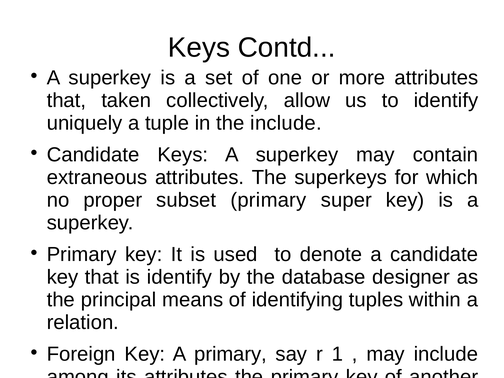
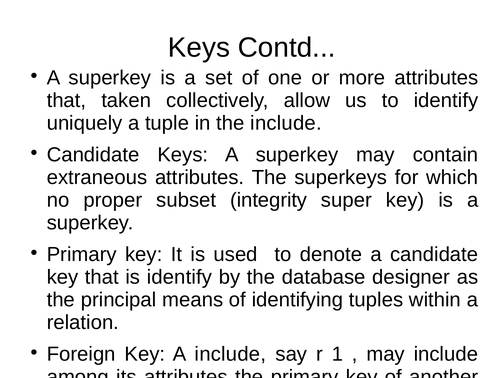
subset primary: primary -> integrity
A primary: primary -> include
